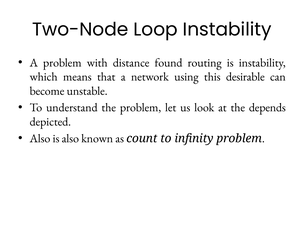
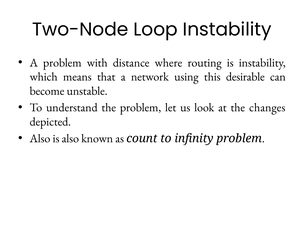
found: found -> where
depends: depends -> changes
